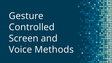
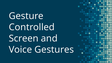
Methods: Methods -> Gestures
